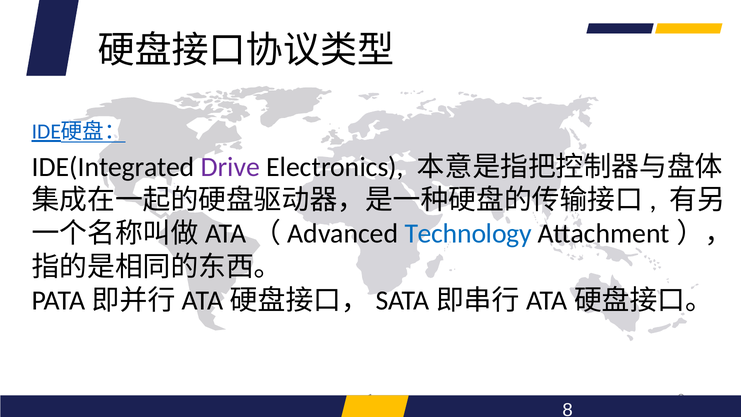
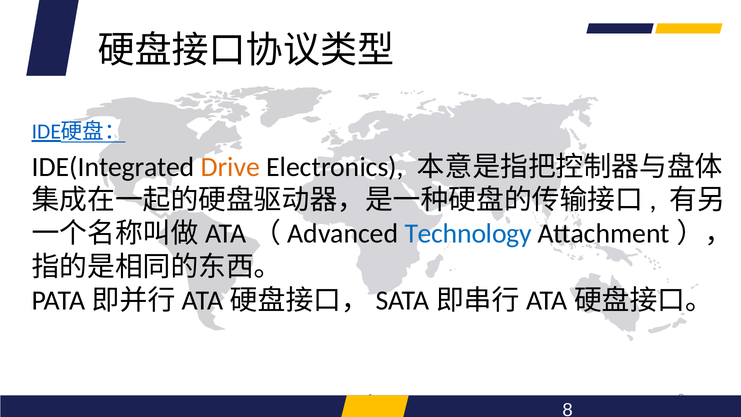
Drive colour: purple -> orange
